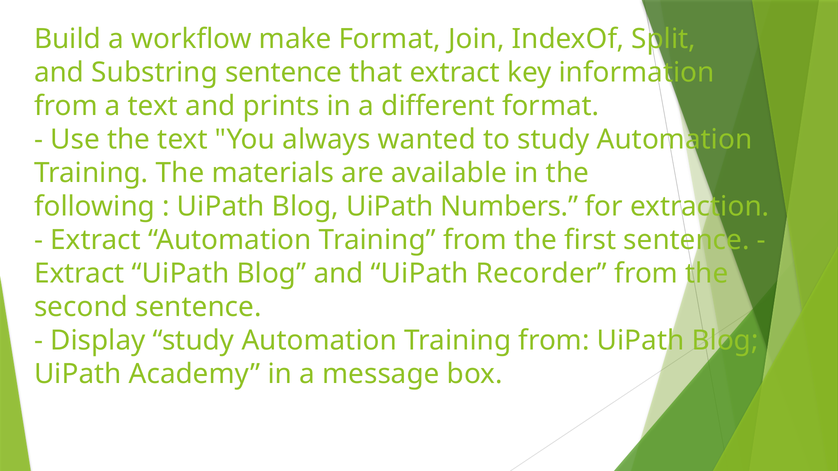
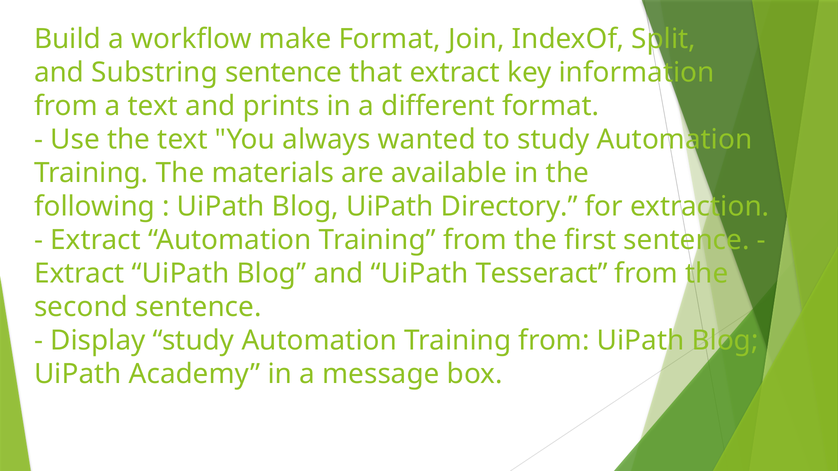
Numbers: Numbers -> Directory
Recorder: Recorder -> Tesseract
